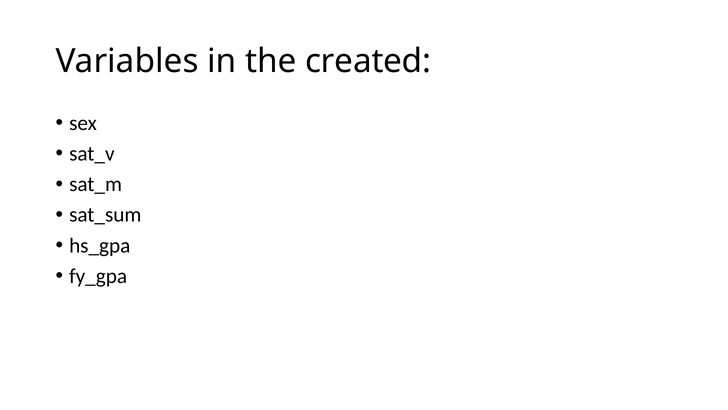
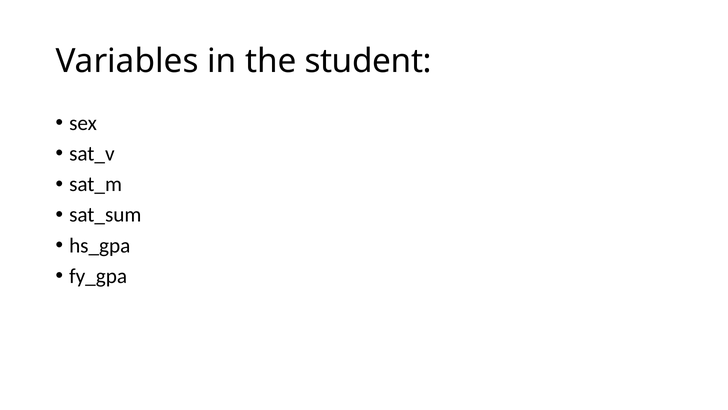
created: created -> student
